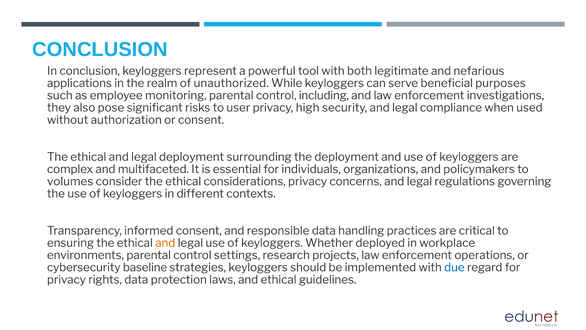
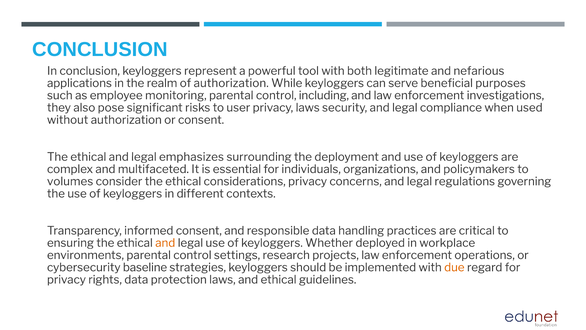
of unauthorized: unauthorized -> authorization
privacy high: high -> laws
legal deployment: deployment -> emphasizes
due colour: blue -> orange
